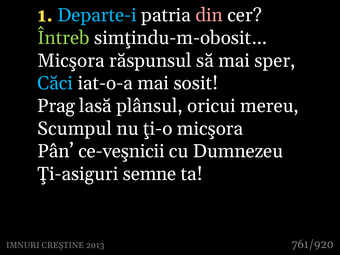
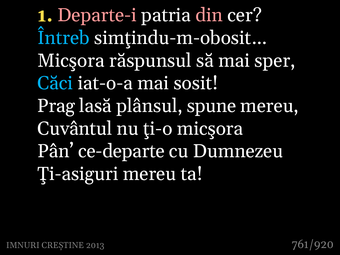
Departe-i colour: light blue -> pink
Întreb colour: light green -> light blue
oricui: oricui -> spune
Scumpul: Scumpul -> Cuvântul
ce-veşnicii: ce-veşnicii -> ce-departe
Ţi-asiguri semne: semne -> mereu
